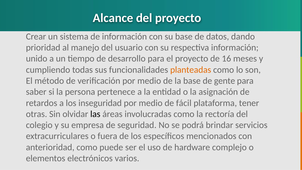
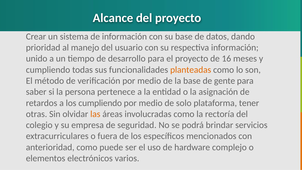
los inseguridad: inseguridad -> cumpliendo
fácil: fácil -> solo
las colour: black -> orange
